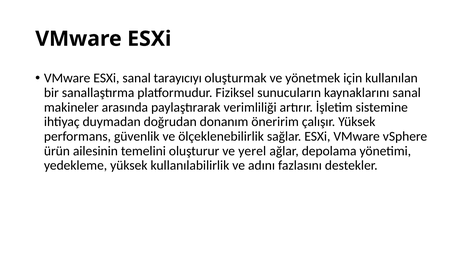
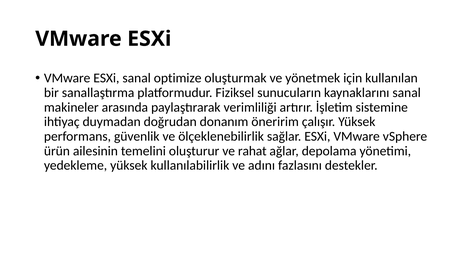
tarayıcıyı: tarayıcıyı -> optimize
yerel: yerel -> rahat
